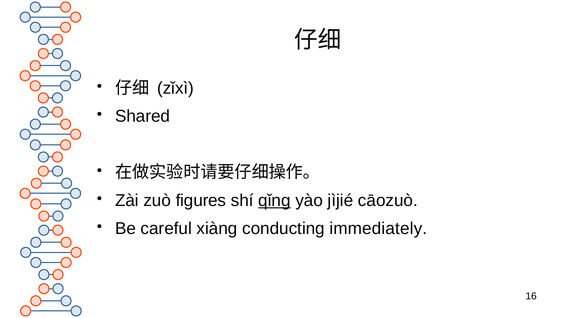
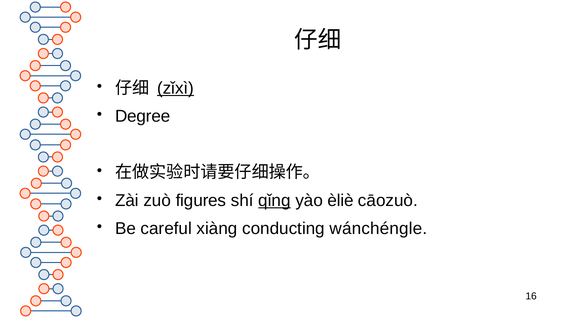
zǐxì underline: none -> present
Shared: Shared -> Degree
jìjié: jìjié -> èliè
immediately: immediately -> wánchéngle
